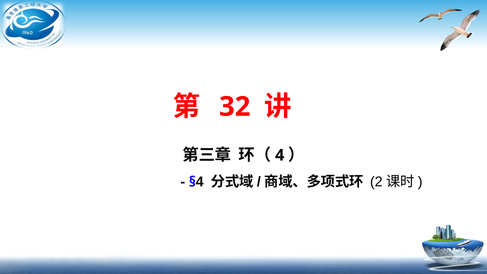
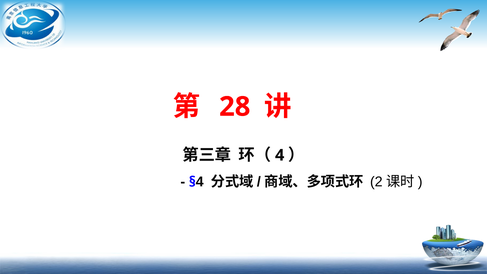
32: 32 -> 28
